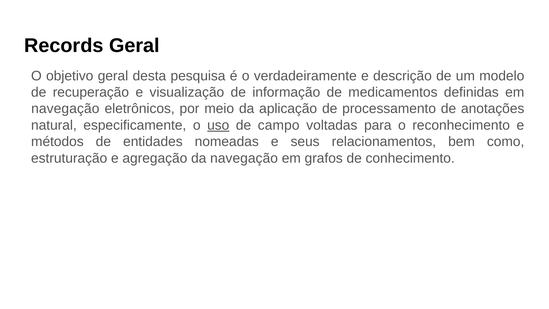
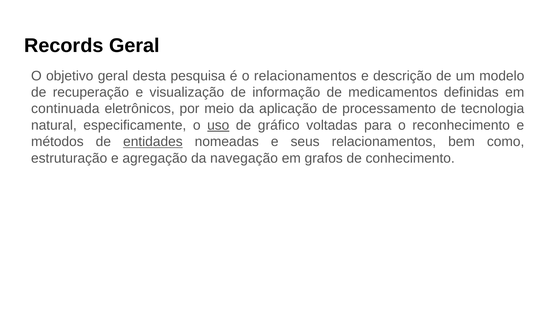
o verdadeiramente: verdadeiramente -> relacionamentos
navegação at (65, 109): navegação -> continuada
anotações: anotações -> tecnologia
campo: campo -> gráfico
entidades underline: none -> present
